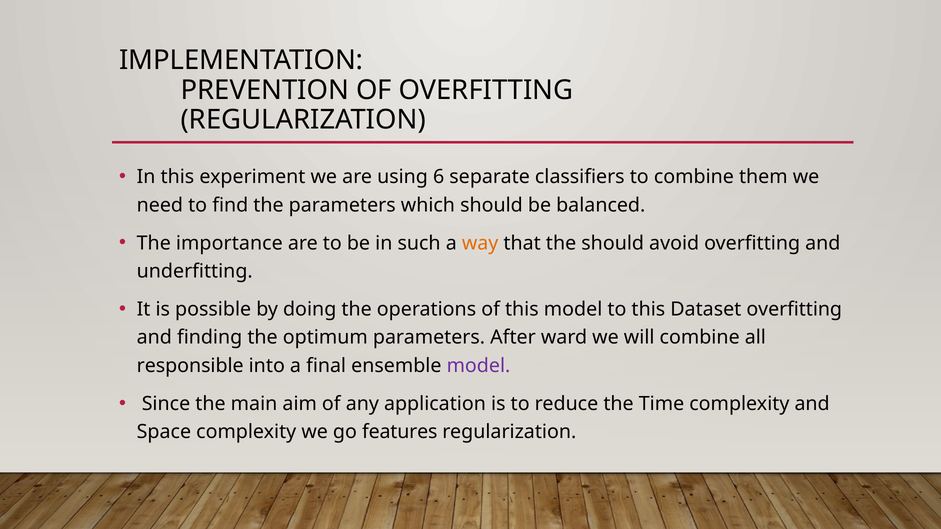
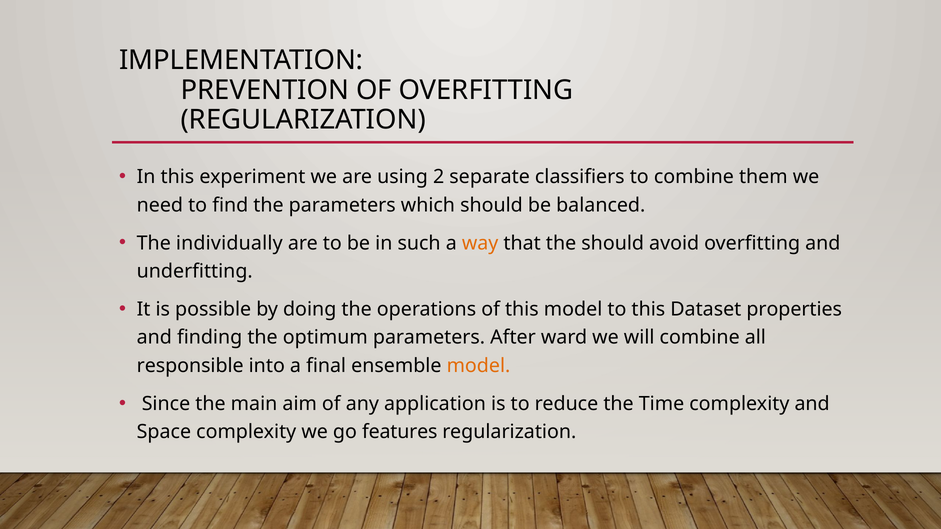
6: 6 -> 2
importance: importance -> individually
Dataset overfitting: overfitting -> properties
model at (478, 366) colour: purple -> orange
